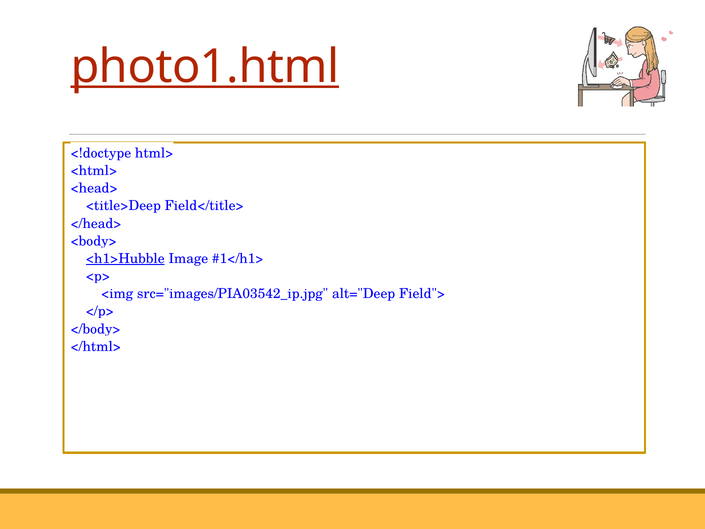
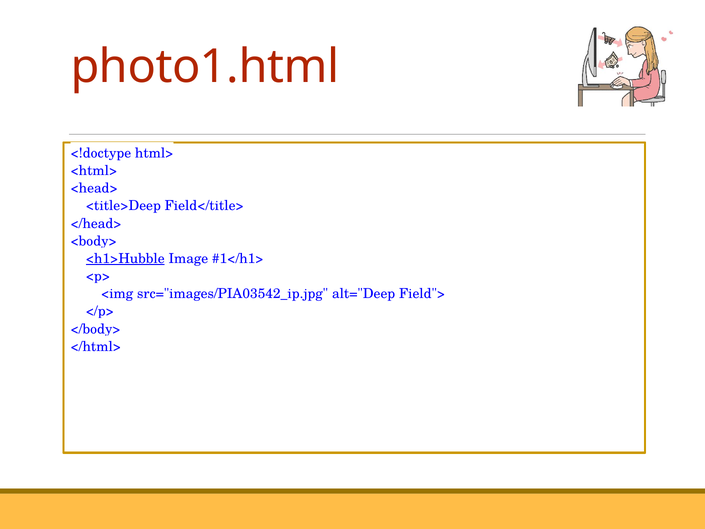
photo1.html underline: present -> none
